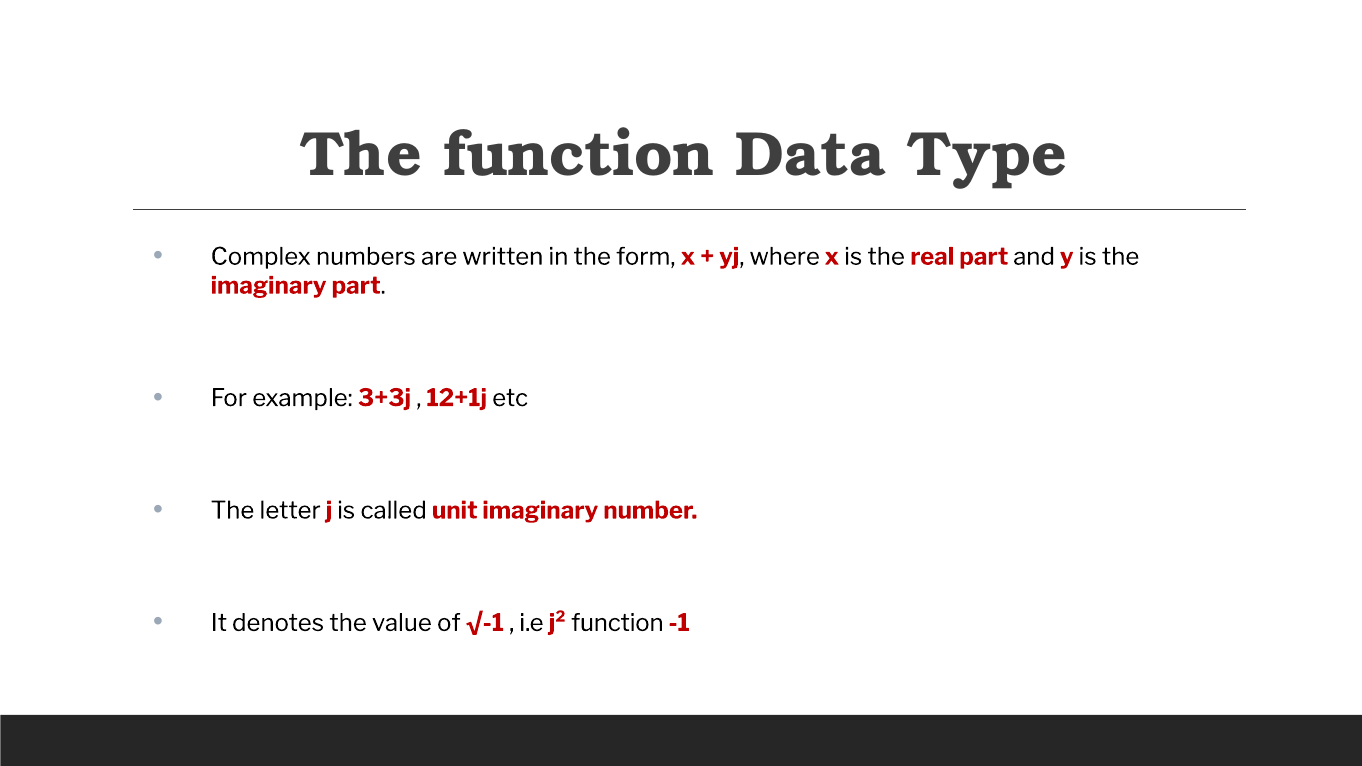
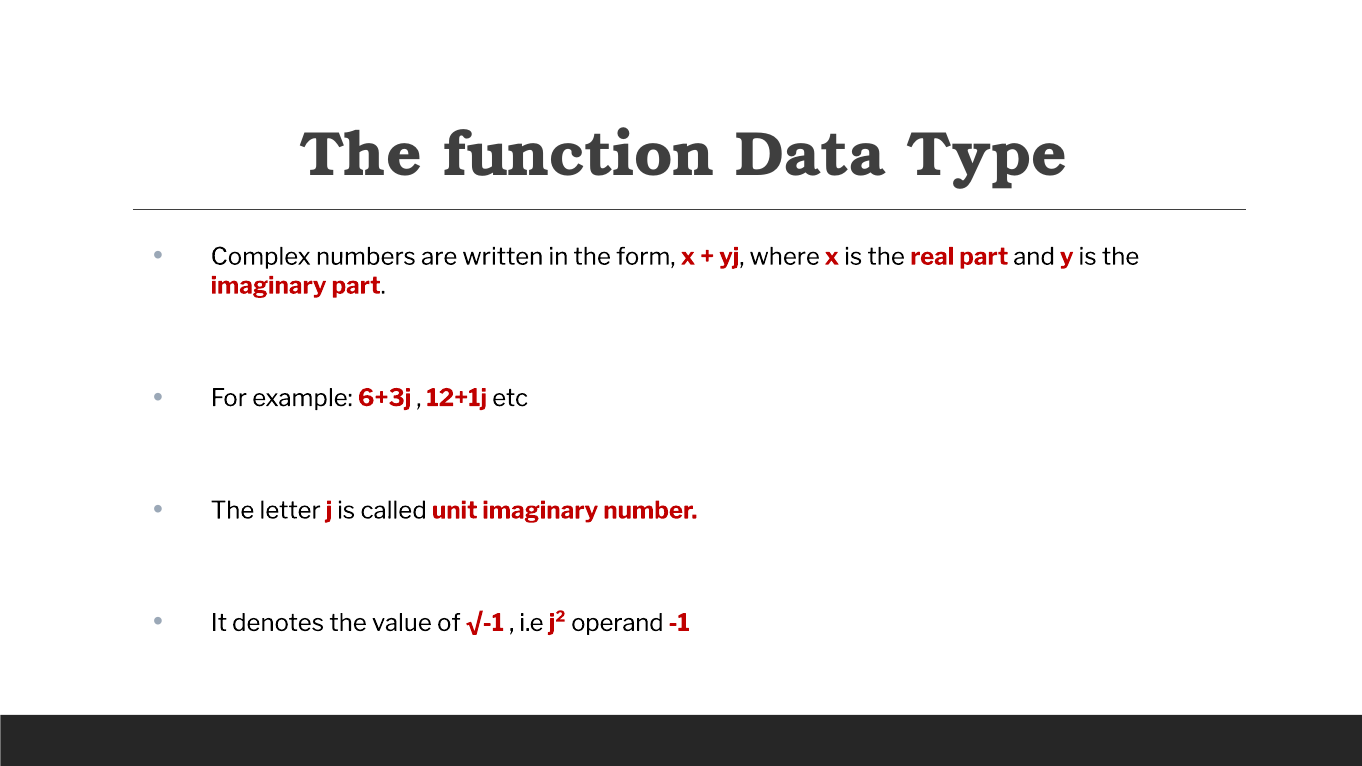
3+3j: 3+3j -> 6+3j
j² function: function -> operand
